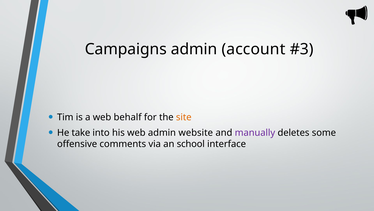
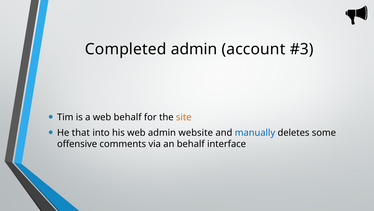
Campaigns: Campaigns -> Completed
take: take -> that
manually colour: purple -> blue
an school: school -> behalf
